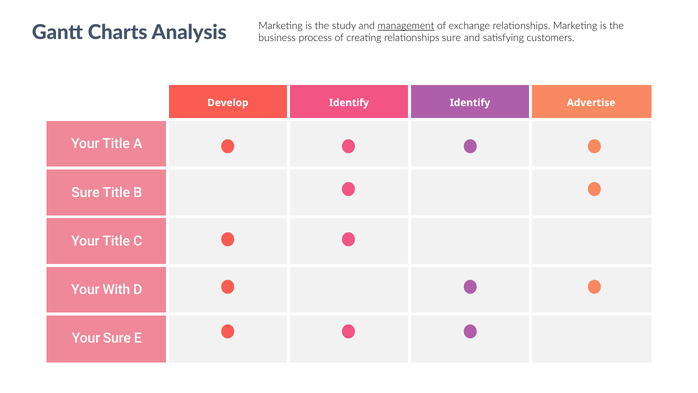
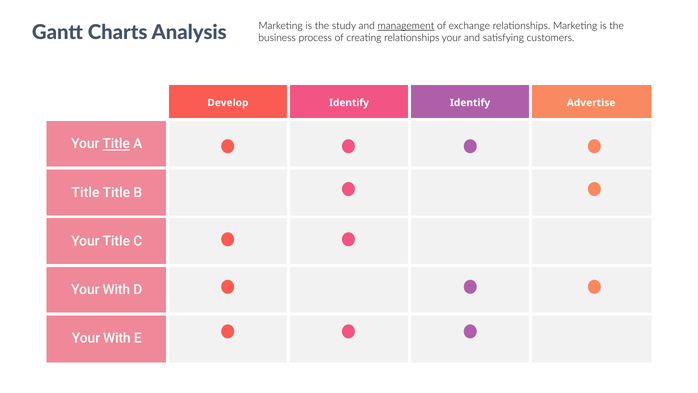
relationships sure: sure -> your
Title at (116, 144) underline: none -> present
Sure at (86, 192): Sure -> Title
Sure at (117, 338): Sure -> With
